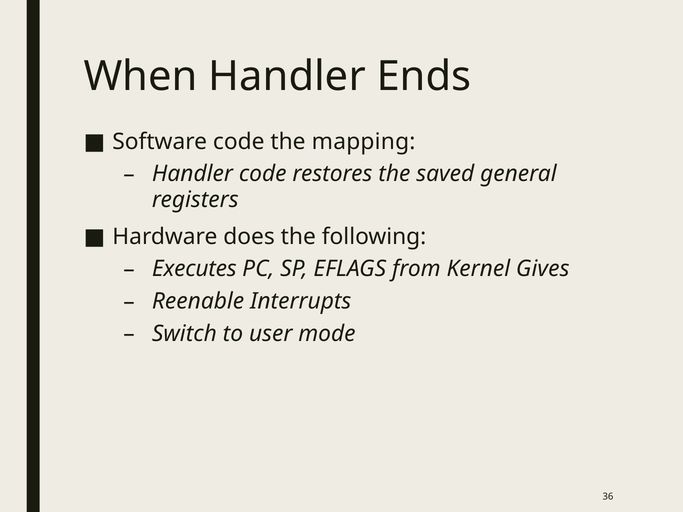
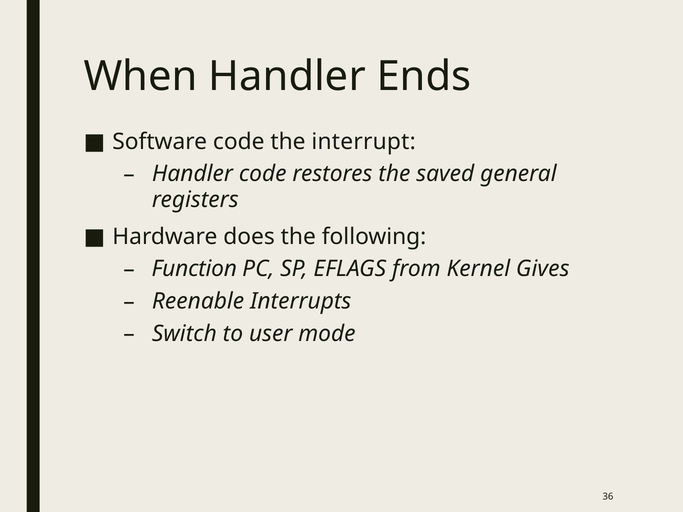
mapping: mapping -> interrupt
Executes: Executes -> Function
